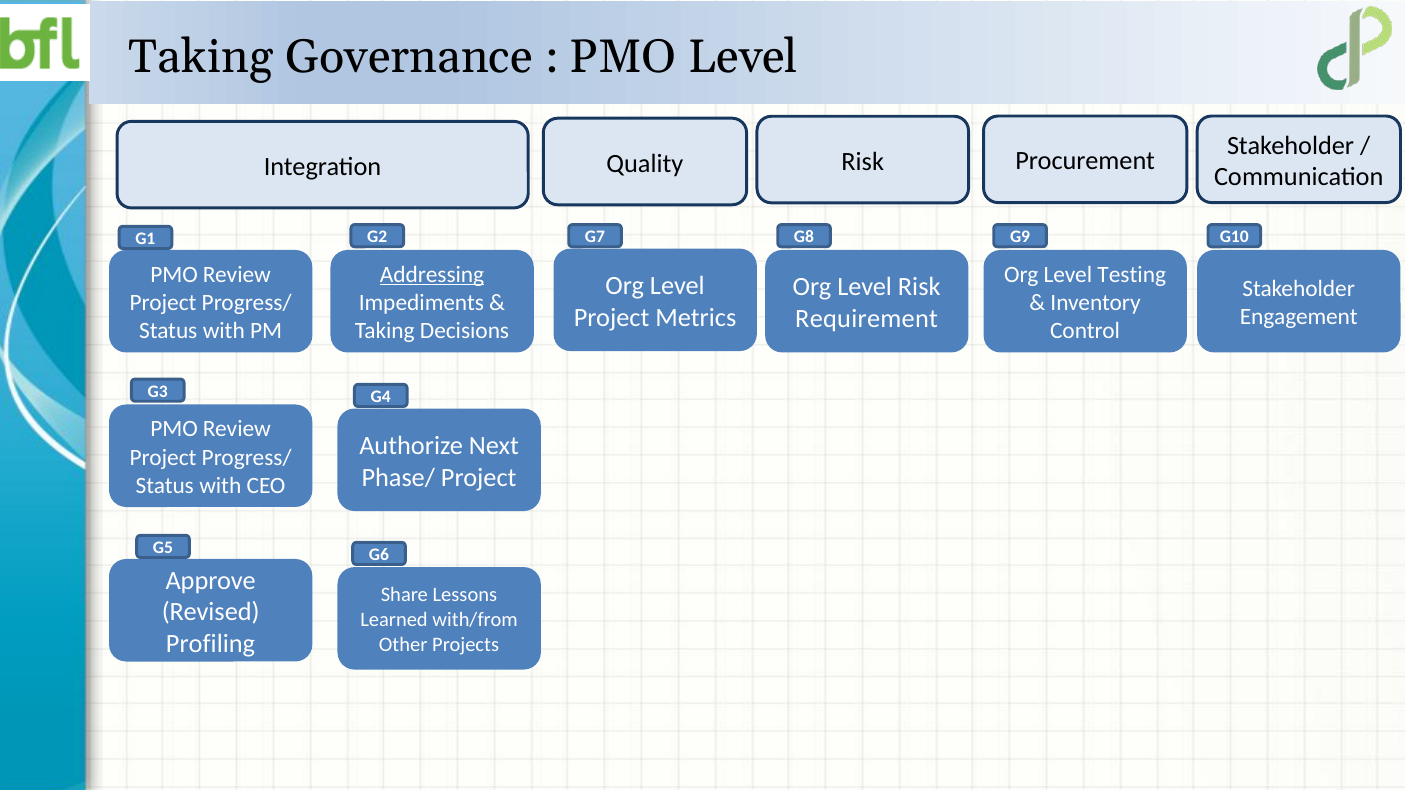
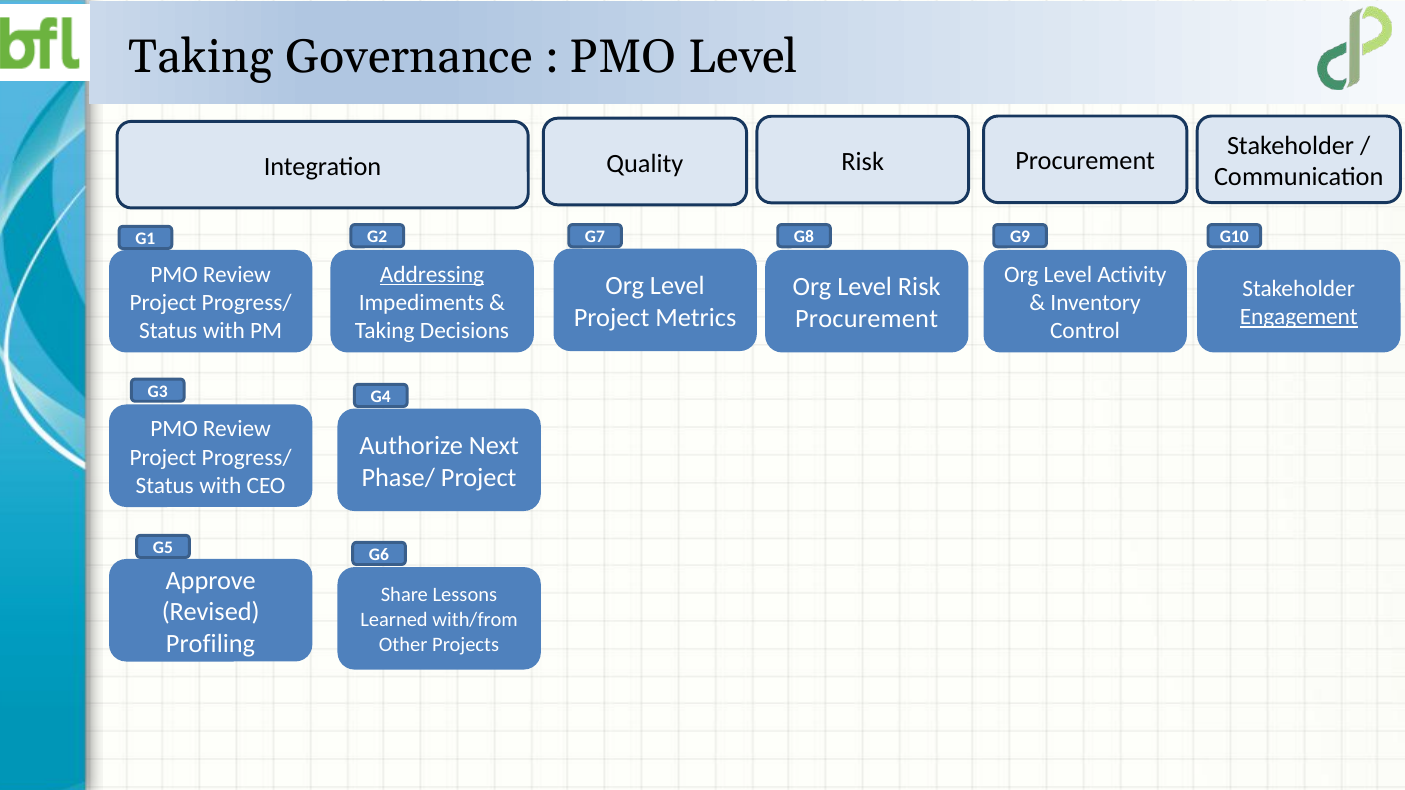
Testing: Testing -> Activity
Engagement underline: none -> present
Requirement at (867, 319): Requirement -> Procurement
